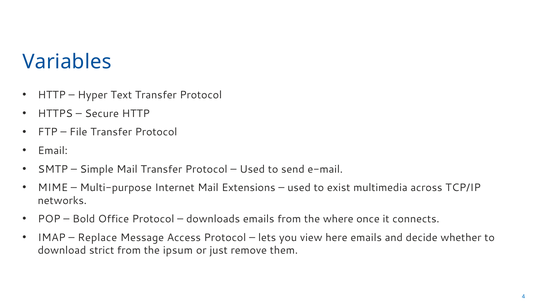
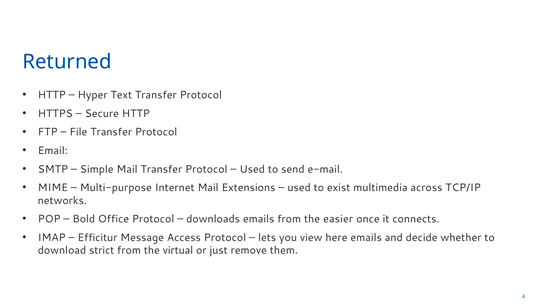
Variables: Variables -> Returned
where: where -> easier
Replace: Replace -> Efficitur
ipsum: ipsum -> virtual
